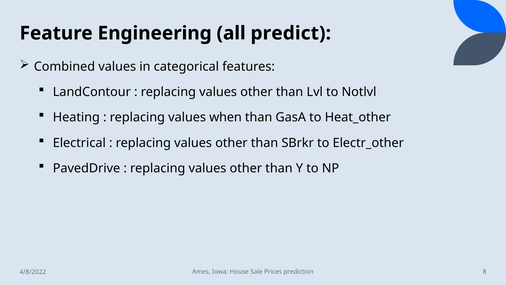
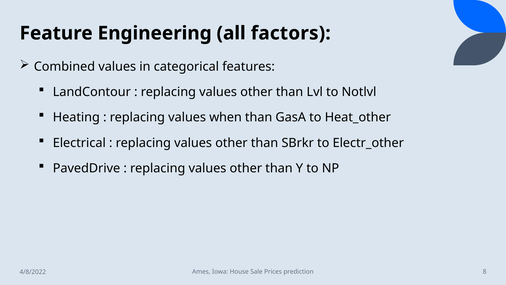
predict: predict -> factors
